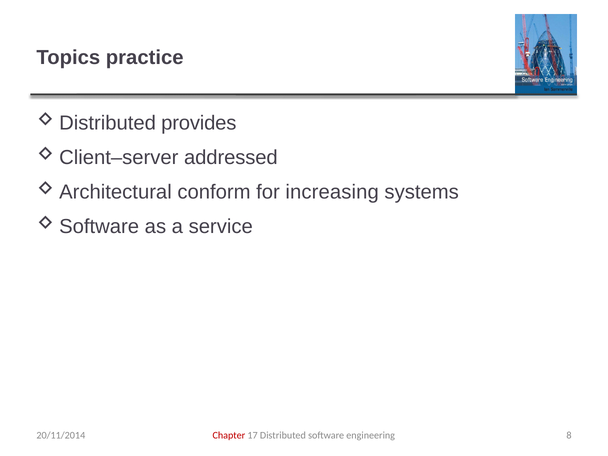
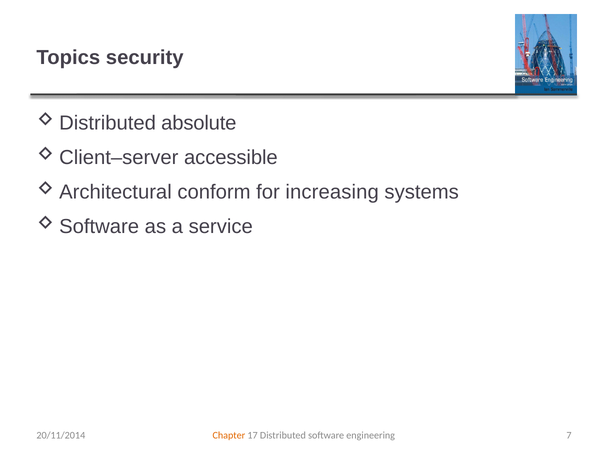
practice: practice -> security
provides: provides -> absolute
addressed: addressed -> accessible
Chapter colour: red -> orange
8: 8 -> 7
